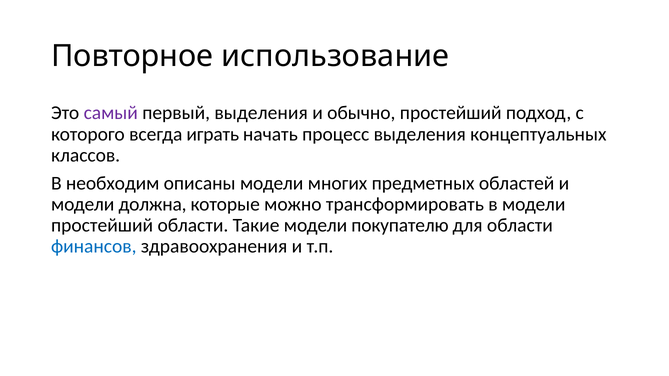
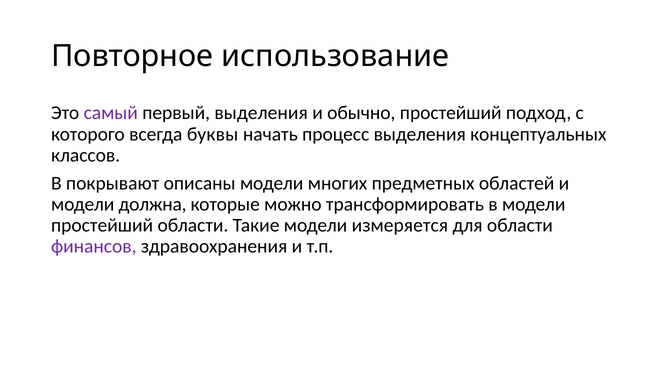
играть: играть -> буквы
необходим: необходим -> покрывают
покупателю: покупателю -> измеряется
финансов colour: blue -> purple
